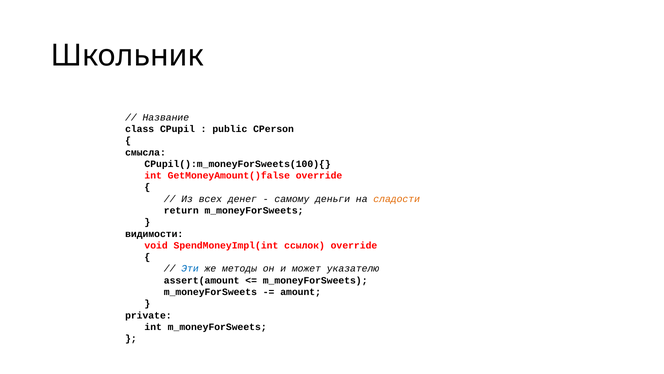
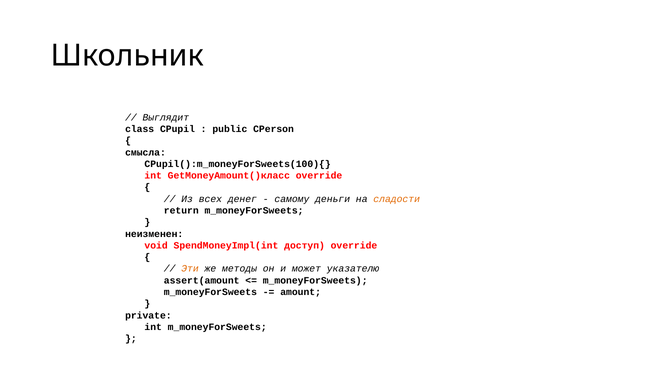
Название: Название -> Выглядит
GetMoneyAmount()false: GetMoneyAmount()false -> GetMoneyAmount()класс
видимости: видимости -> неизменен
ссылок: ссылок -> доступ
Эти colour: blue -> orange
